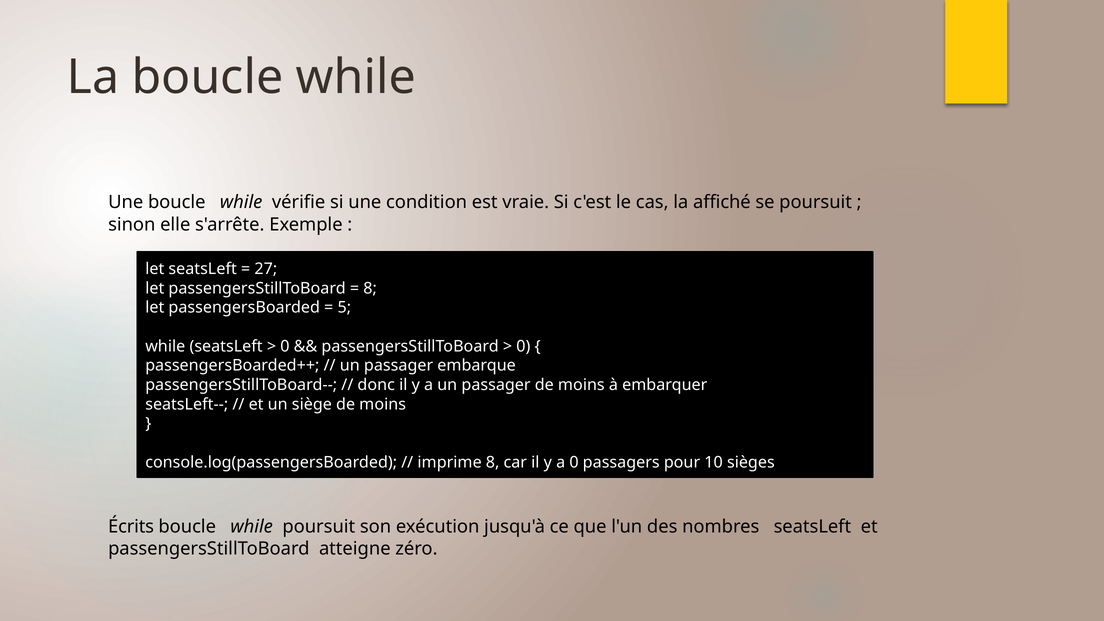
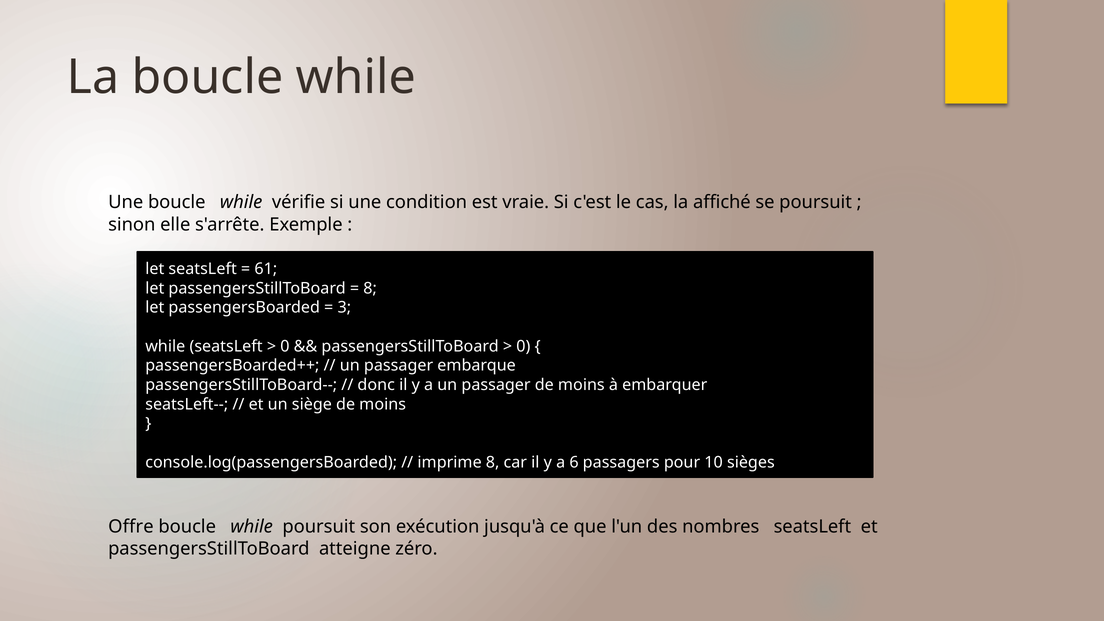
27: 27 -> 61
5: 5 -> 3
a 0: 0 -> 6
Écrits: Écrits -> Offre
